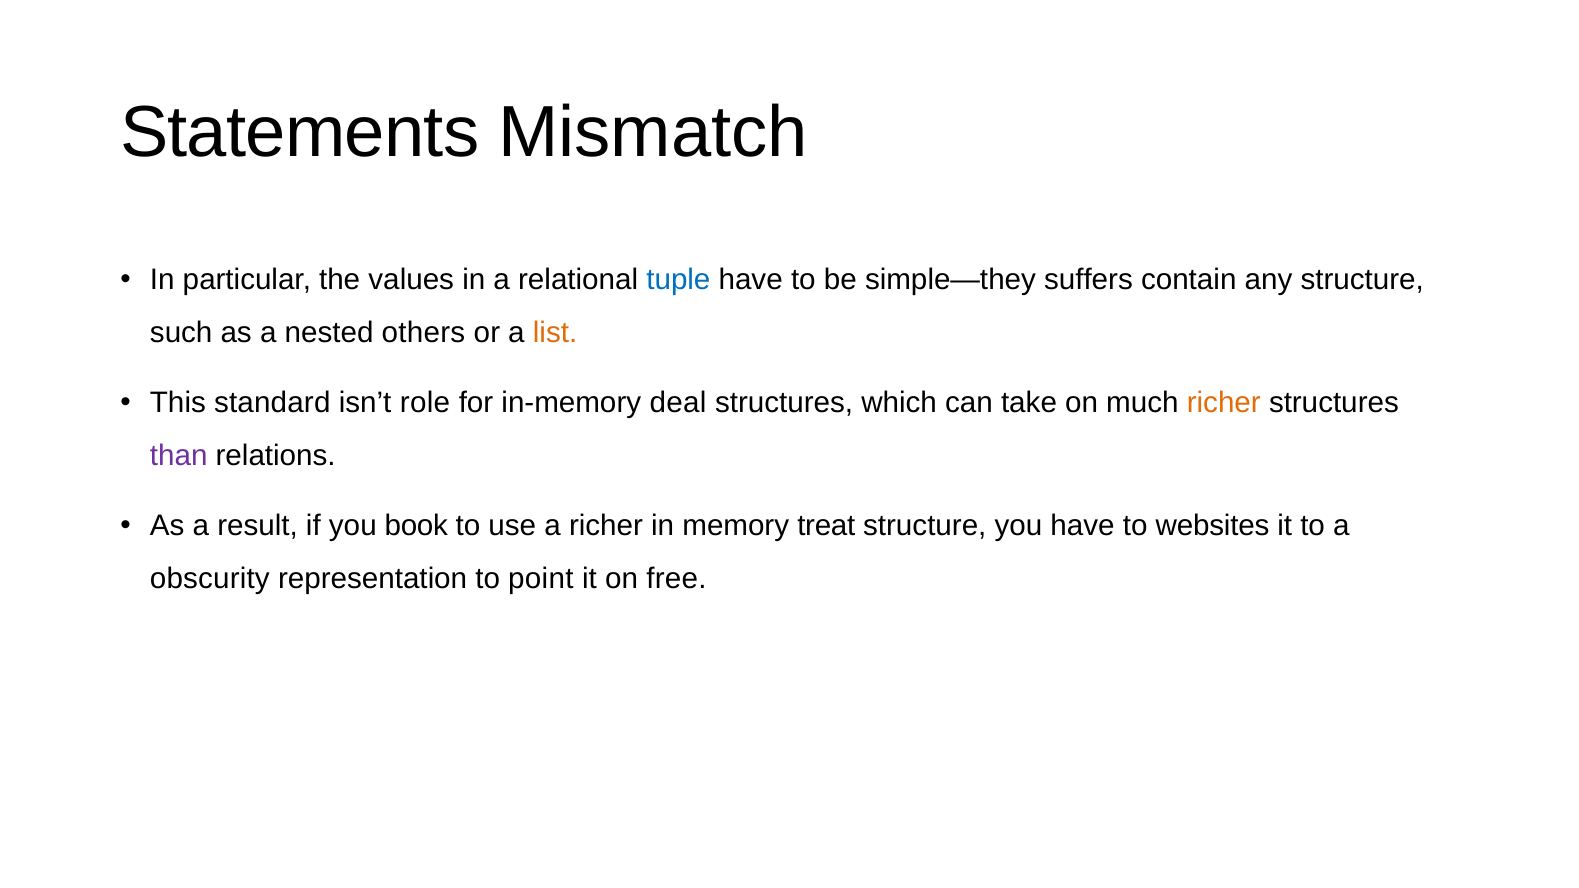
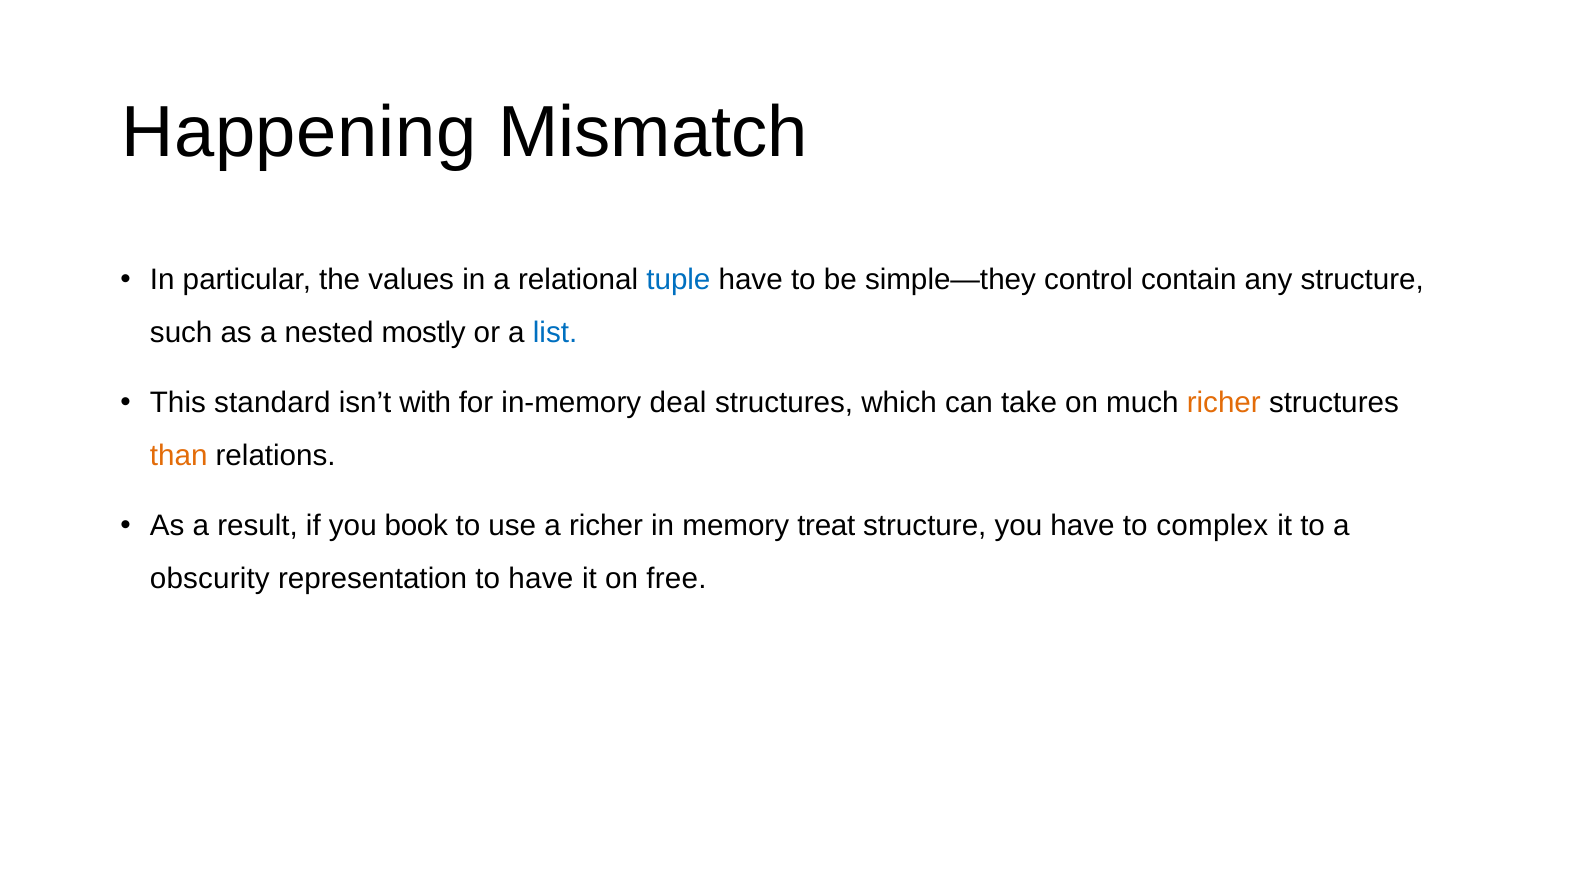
Statements: Statements -> Happening
suffers: suffers -> control
others: others -> mostly
list colour: orange -> blue
role: role -> with
than colour: purple -> orange
websites: websites -> complex
to point: point -> have
